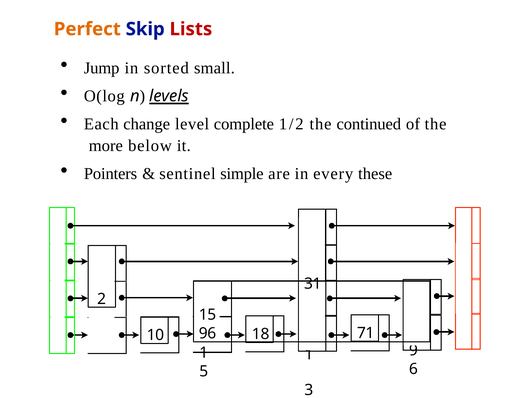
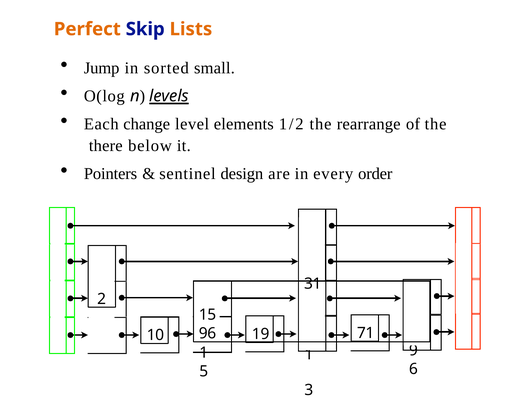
Lists colour: red -> orange
complete: complete -> elements
continued: continued -> rearrange
more: more -> there
simple: simple -> design
these: these -> order
18: 18 -> 19
